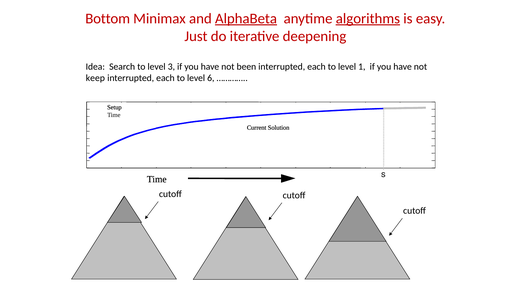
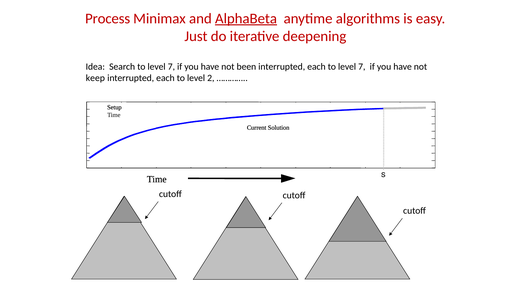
Bottom: Bottom -> Process
algorithms underline: present -> none
Search to level 3: 3 -> 7
each to level 1: 1 -> 7
6: 6 -> 2
